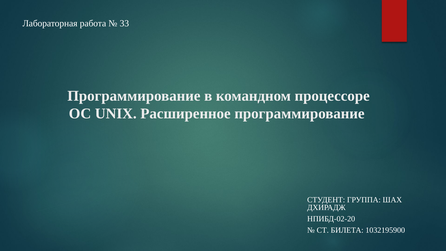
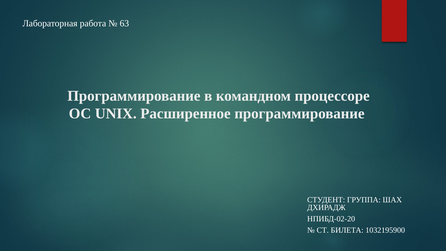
33: 33 -> 63
